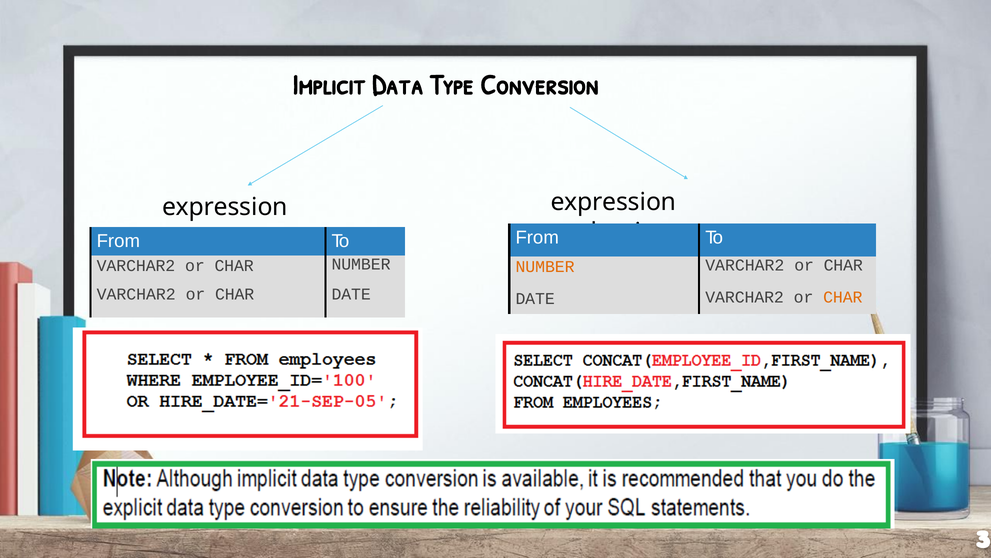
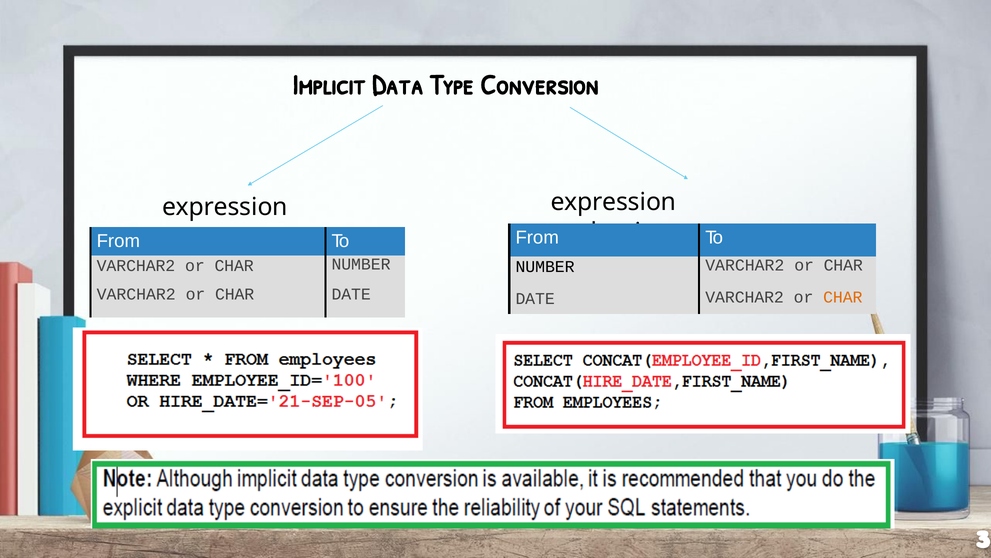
NUMBER at (545, 266) colour: orange -> black
